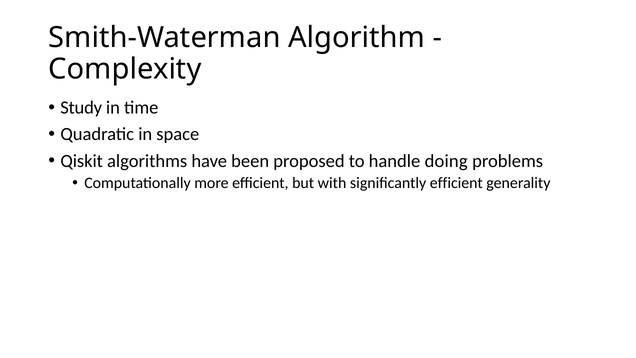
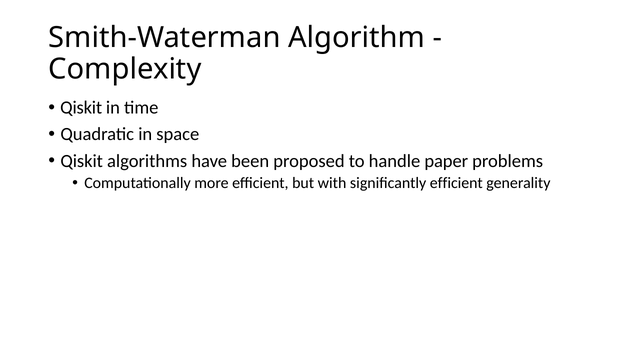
Study at (81, 108): Study -> Qiskit
doing: doing -> paper
